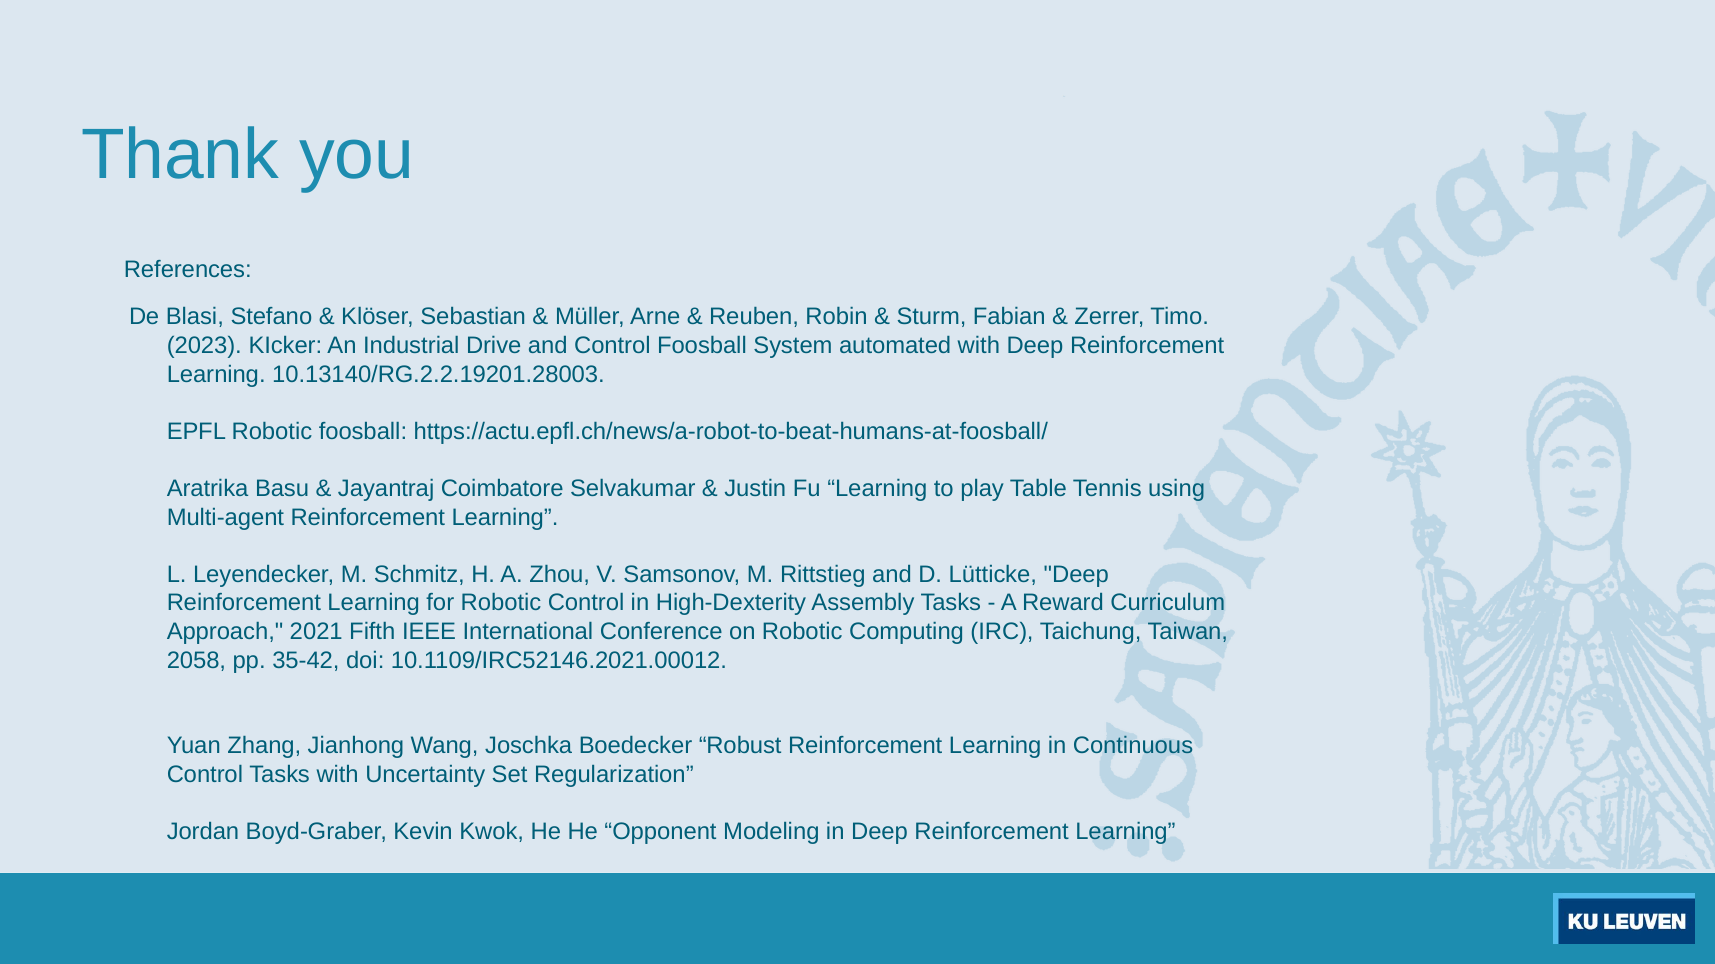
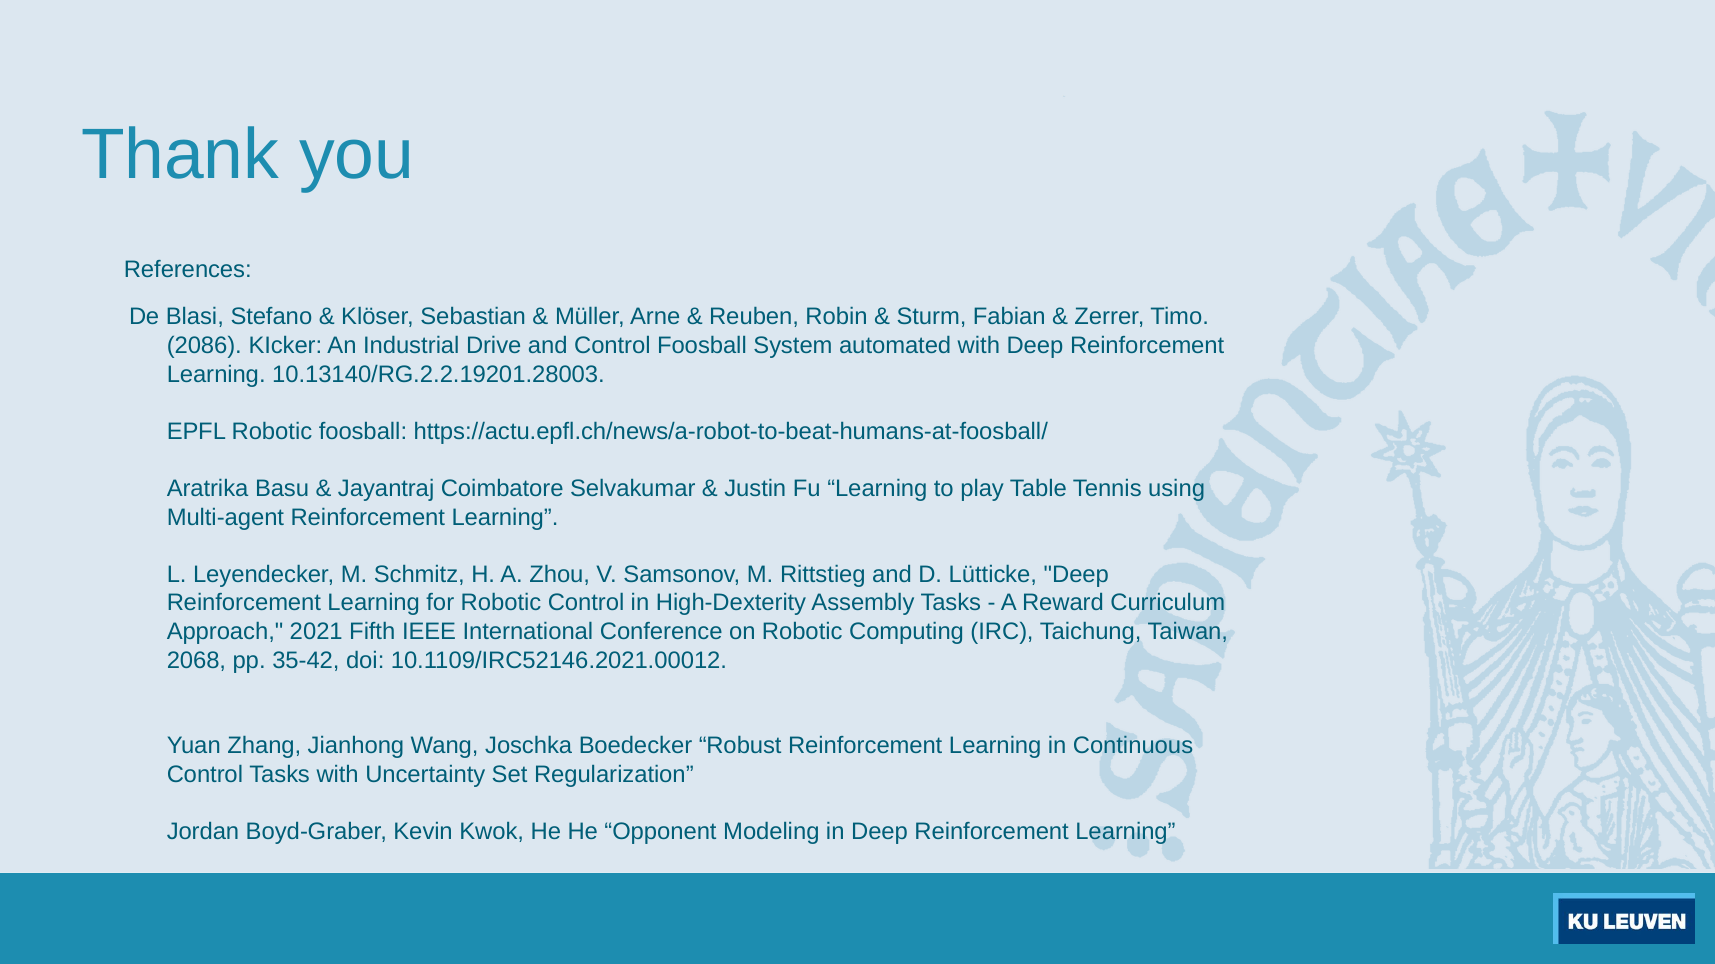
2023: 2023 -> 2086
2058: 2058 -> 2068
